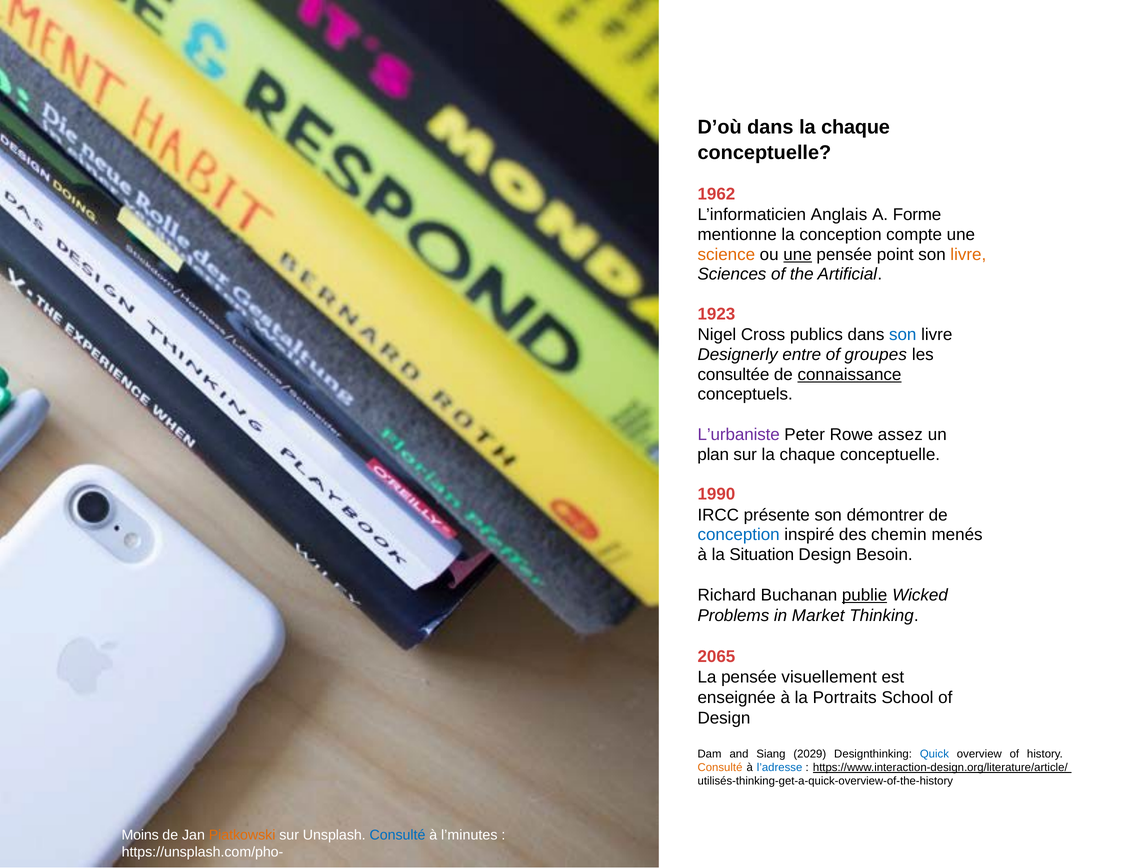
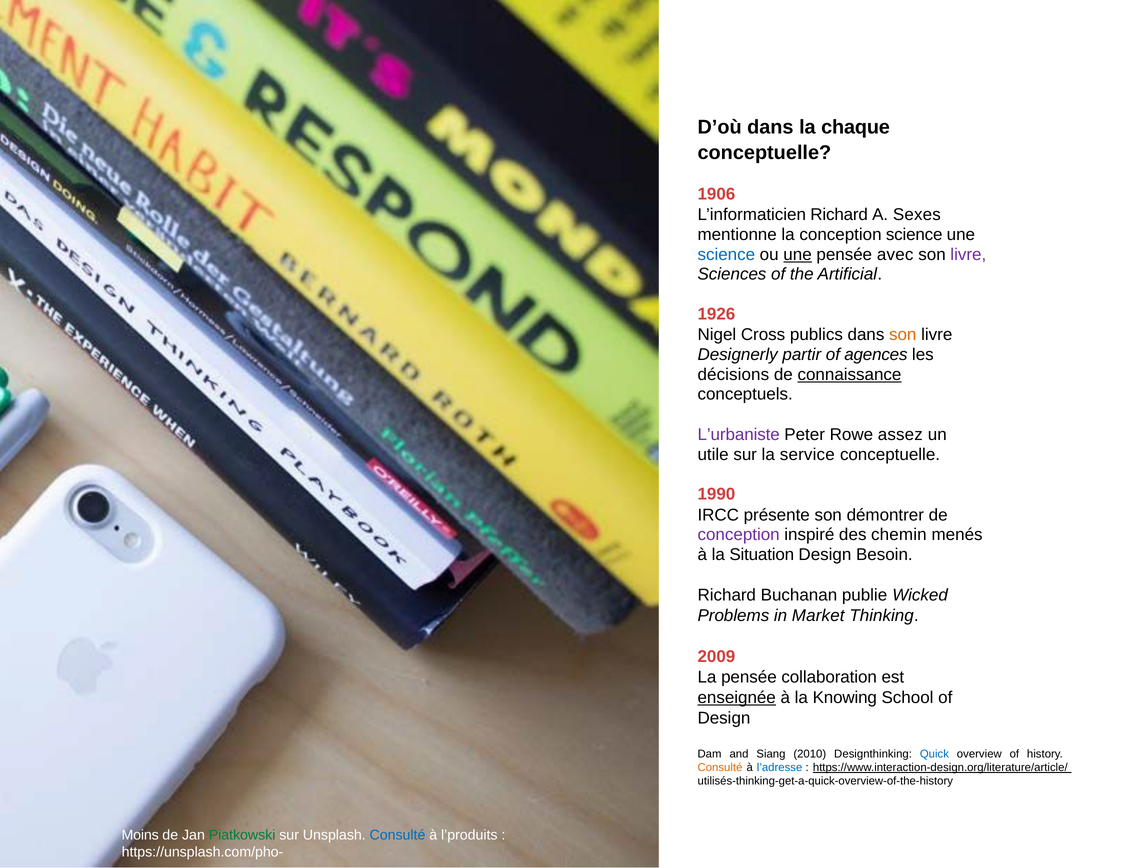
1962: 1962 -> 1906
L’informaticien Anglais: Anglais -> Richard
Forme: Forme -> Sexes
conception compte: compte -> science
science at (726, 254) colour: orange -> blue
point: point -> avec
livre at (968, 254) colour: orange -> purple
1923: 1923 -> 1926
son at (903, 335) colour: blue -> orange
entre: entre -> partir
groupes: groupes -> agences
consultée: consultée -> décisions
plan: plan -> utile
sur la chaque: chaque -> service
conception at (739, 535) colour: blue -> purple
publie underline: present -> none
2065: 2065 -> 2009
visuellement: visuellement -> collaboration
enseignée underline: none -> present
Portraits: Portraits -> Knowing
2029: 2029 -> 2010
Piatkowski colour: orange -> green
l’minutes: l’minutes -> l’produits
